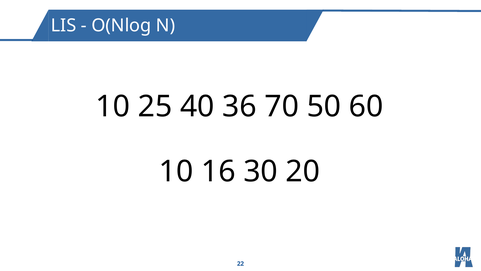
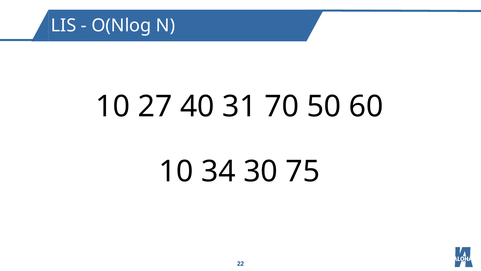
25: 25 -> 27
36: 36 -> 31
16: 16 -> 34
20: 20 -> 75
